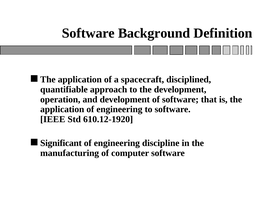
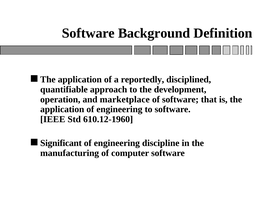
spacecraft: spacecraft -> reportedly
and development: development -> marketplace
610.12-1920: 610.12-1920 -> 610.12-1960
